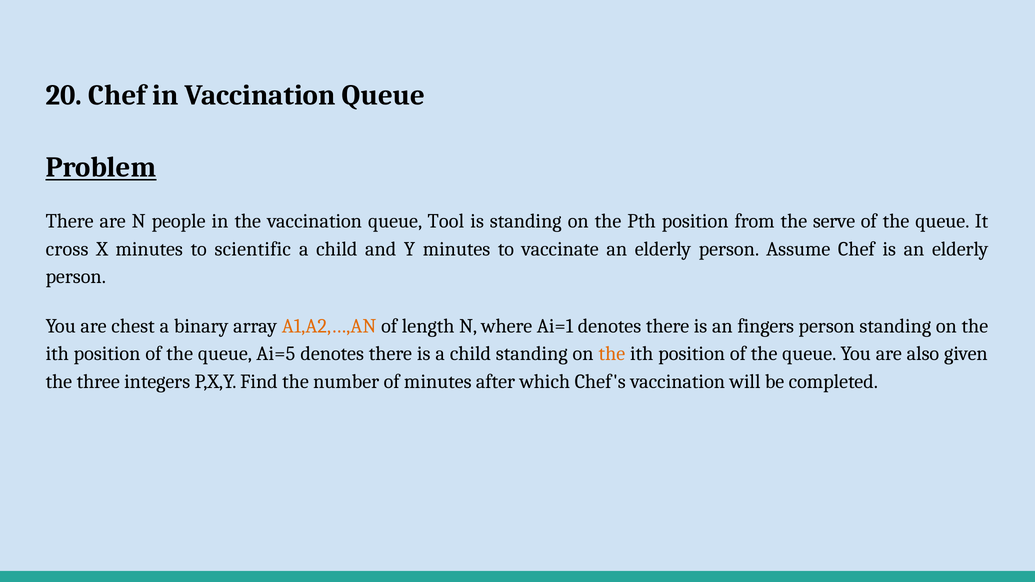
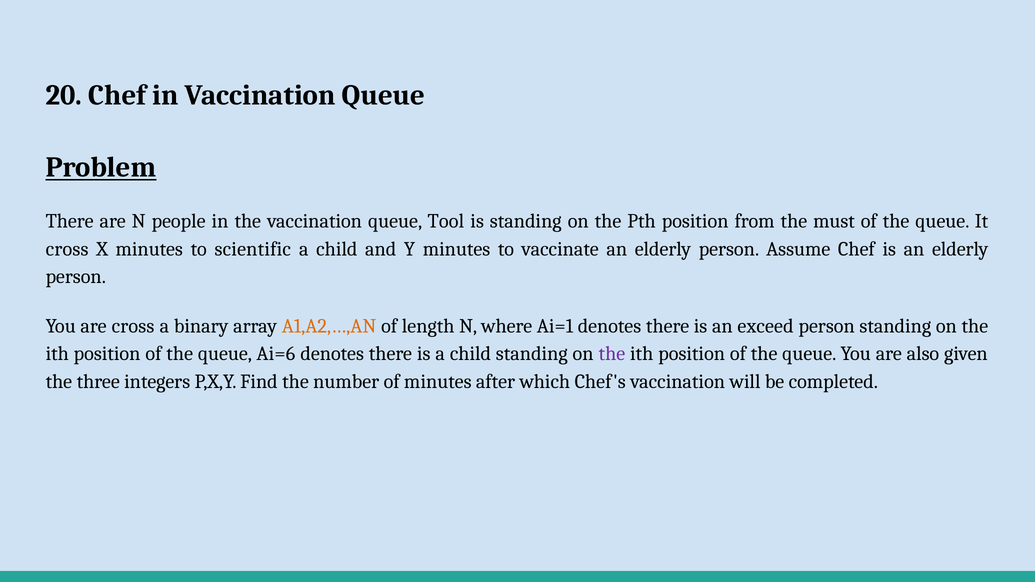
serve: serve -> must
are chest: chest -> cross
fingers: fingers -> exceed
Ai=5: Ai=5 -> Ai=6
the at (612, 354) colour: orange -> purple
